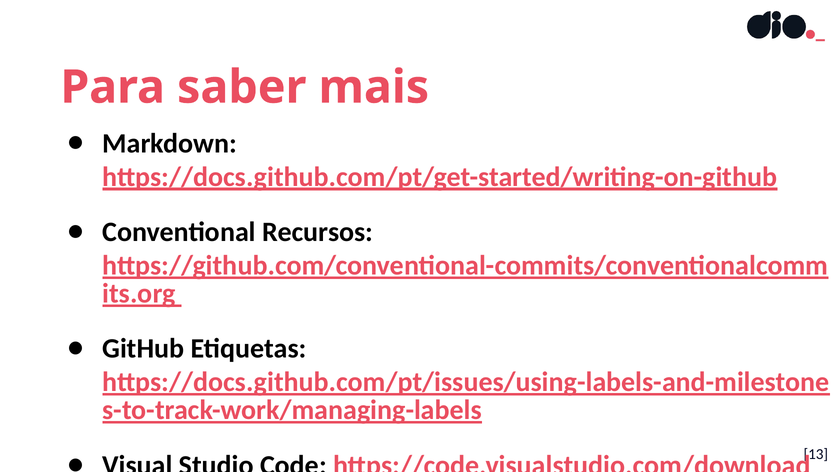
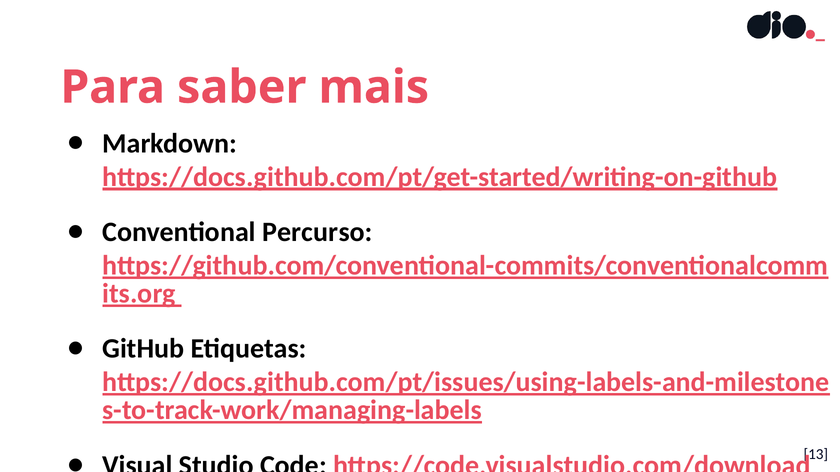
Recursos: Recursos -> Percurso
